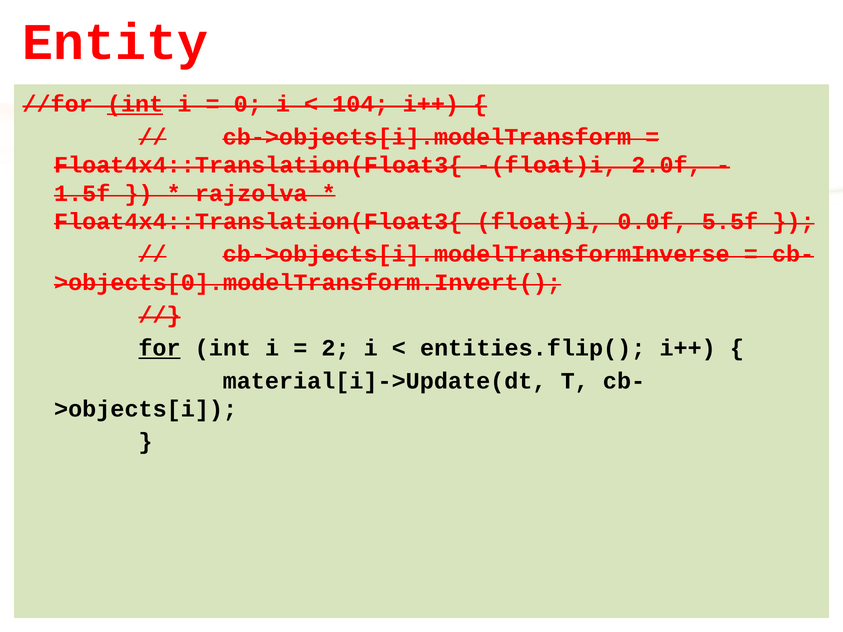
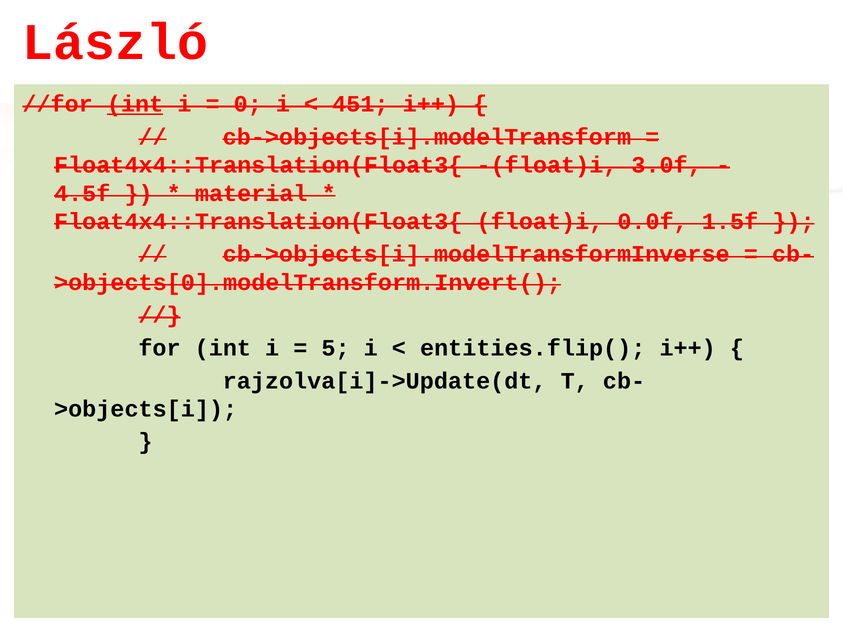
Entity: Entity -> László
104: 104 -> 451
2.0f: 2.0f -> 3.0f
1.5f: 1.5f -> 4.5f
rajzolva: rajzolva -> material
5.5f: 5.5f -> 1.5f
for underline: present -> none
2: 2 -> 5
material[i]->Update(dt: material[i]->Update(dt -> rajzolva[i]->Update(dt
